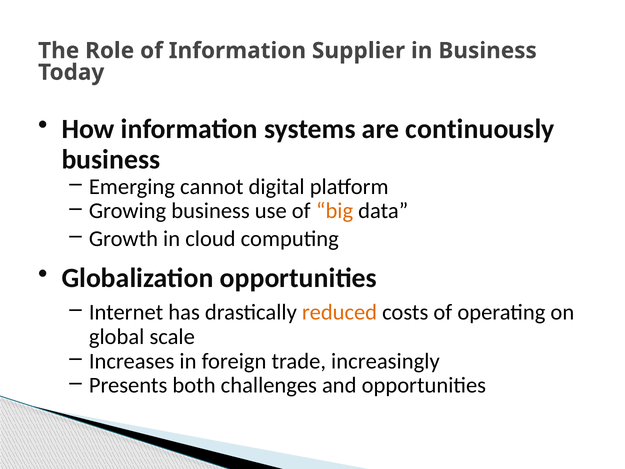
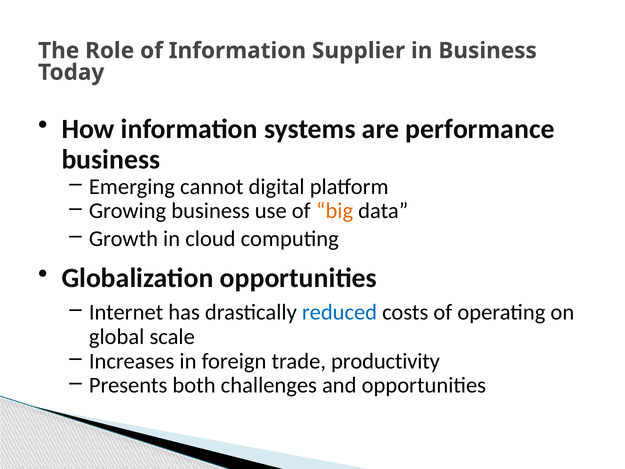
continuously: continuously -> performance
reduced colour: orange -> blue
increasingly: increasingly -> productivity
